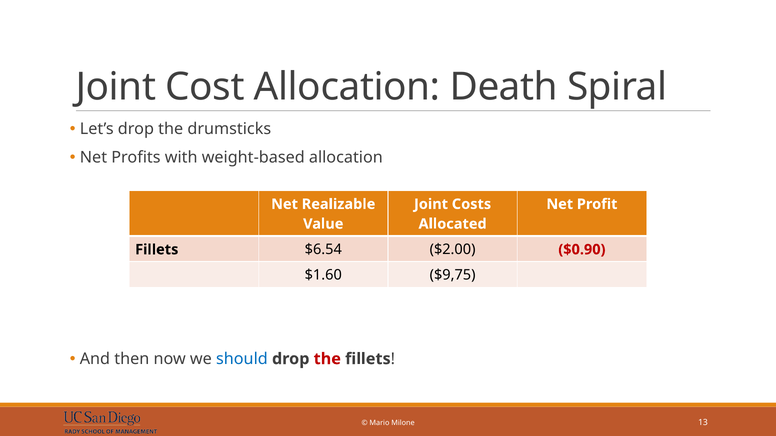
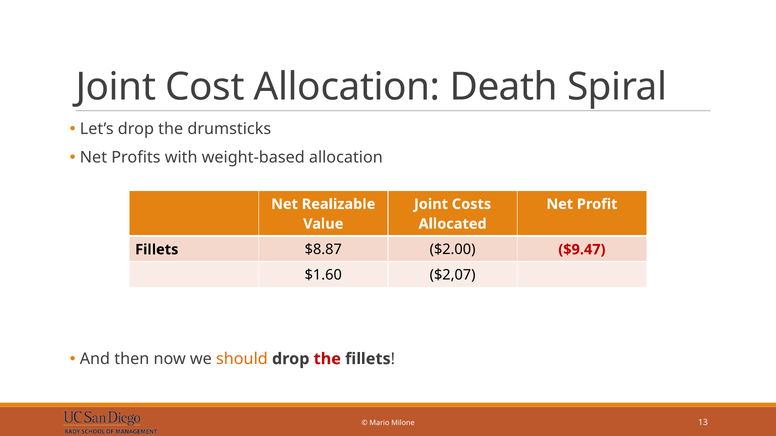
$6.54: $6.54 -> $8.87
$0.90: $0.90 -> $9.47
$9,75: $9,75 -> $2,07
should colour: blue -> orange
